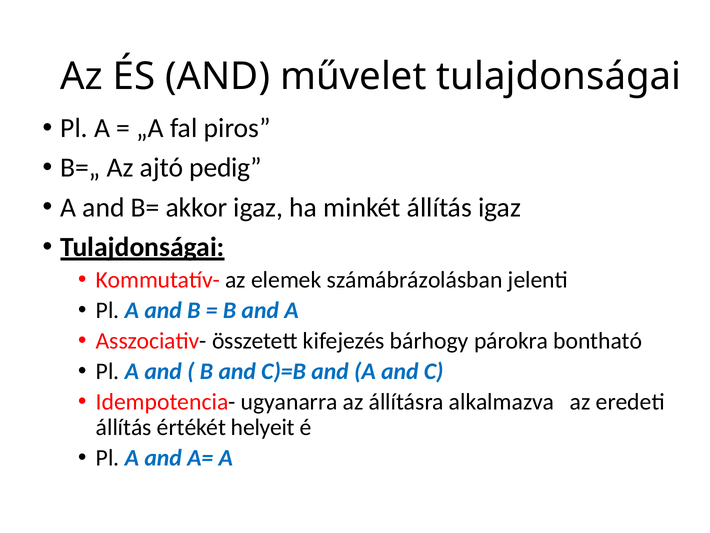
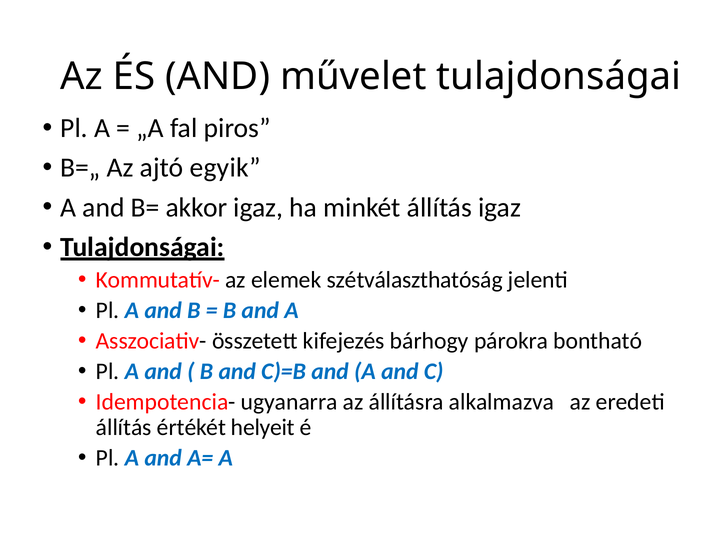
pedig: pedig -> egyik
számábrázolásban: számábrázolásban -> szétválaszthatóság
